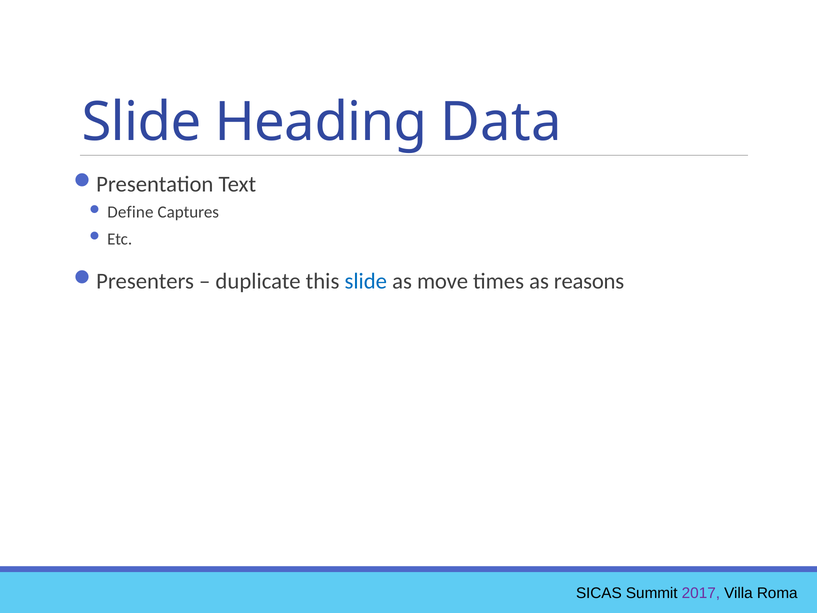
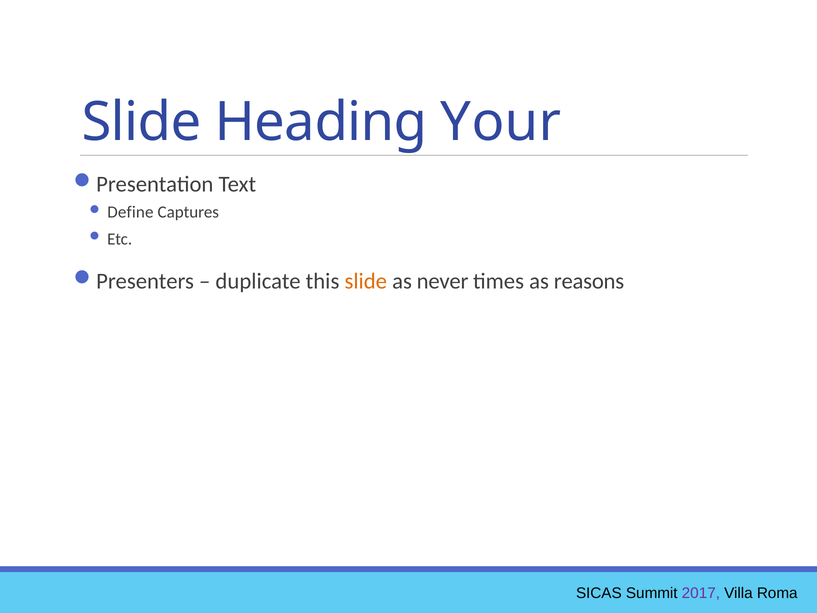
Data: Data -> Your
slide at (366, 281) colour: blue -> orange
move: move -> never
